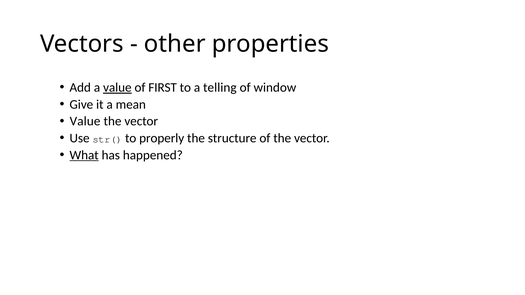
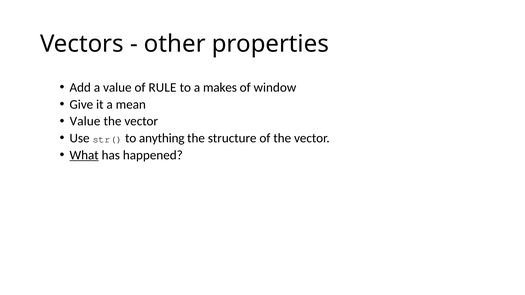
value at (117, 88) underline: present -> none
FIRST: FIRST -> RULE
telling: telling -> makes
properly: properly -> anything
